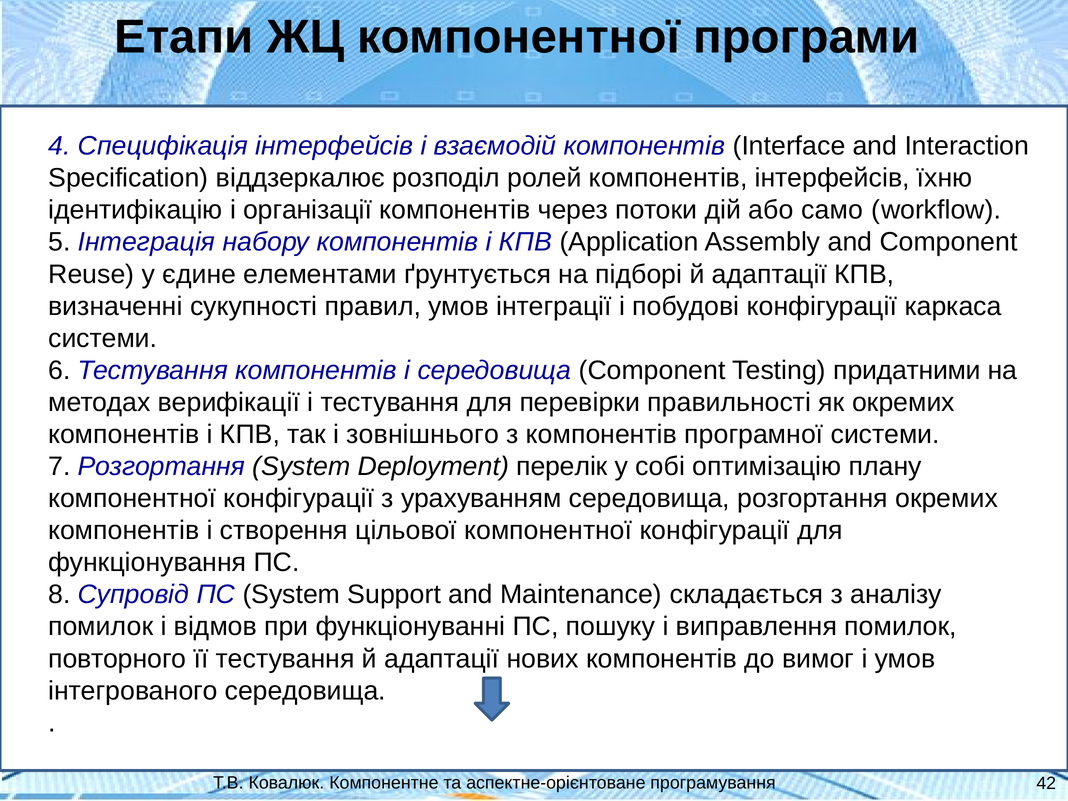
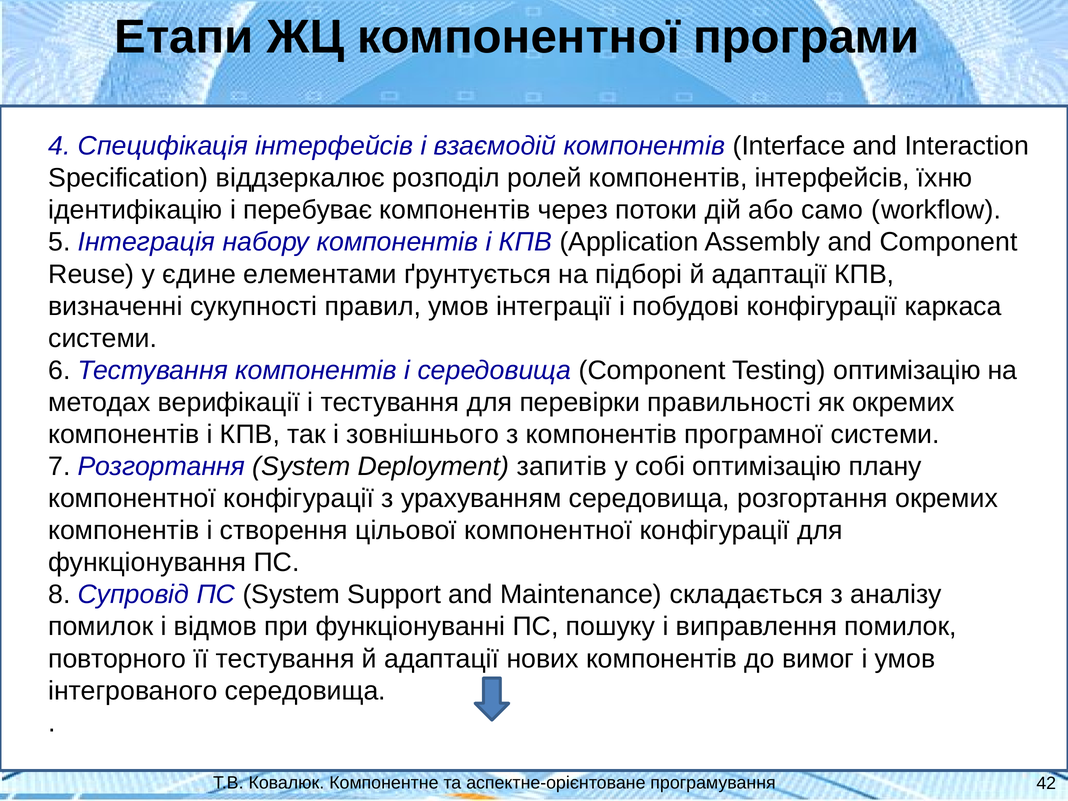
організації: організації -> перебуває
Testing придатними: придатними -> оптимізацію
перелік: перелік -> запитів
